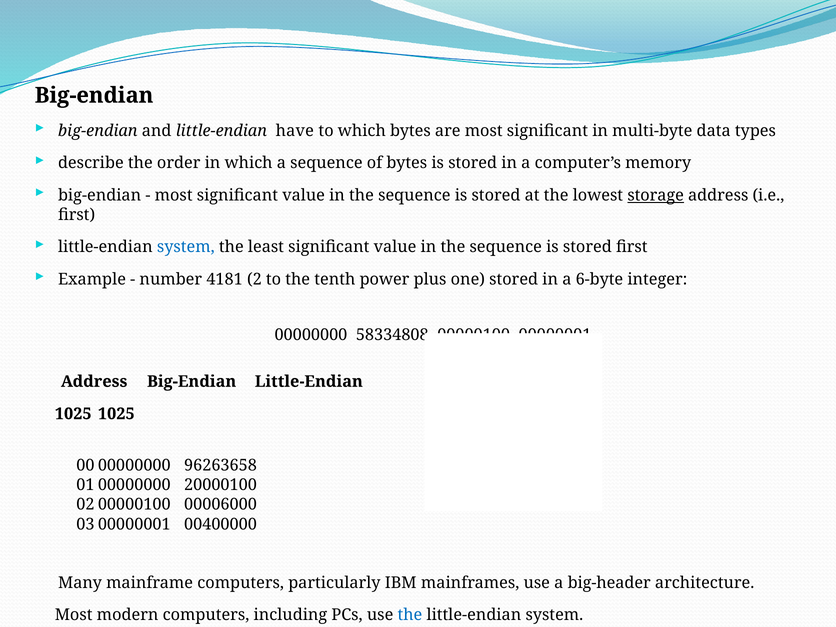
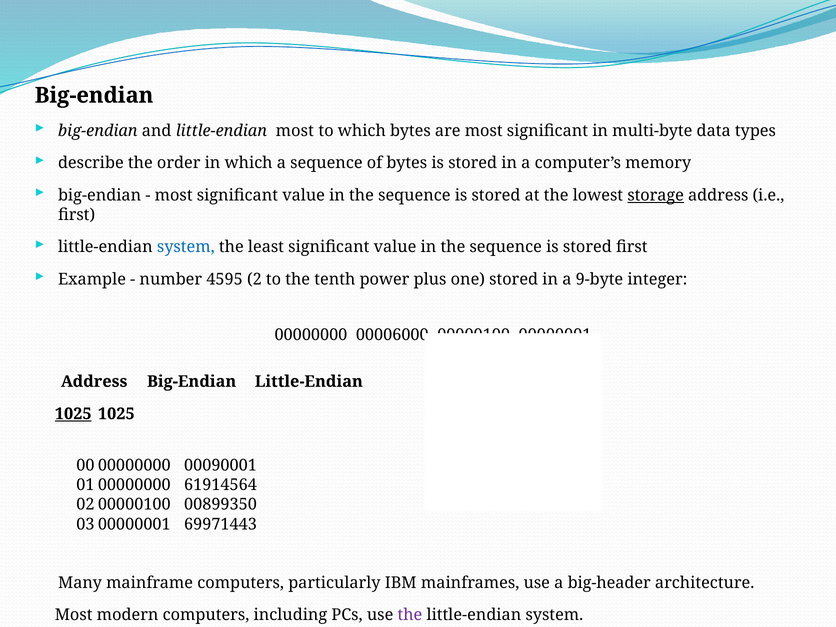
little-endian have: have -> most
4181: 4181 -> 4595
6-byte: 6-byte -> 9-byte
58334808: 58334808 -> 00006000
1025 at (73, 414) underline: none -> present
96263658: 96263658 -> 00090001
20000100: 20000100 -> 61914564
00006000: 00006000 -> 00899350
00400000: 00400000 -> 69971443
the at (410, 615) colour: blue -> purple
